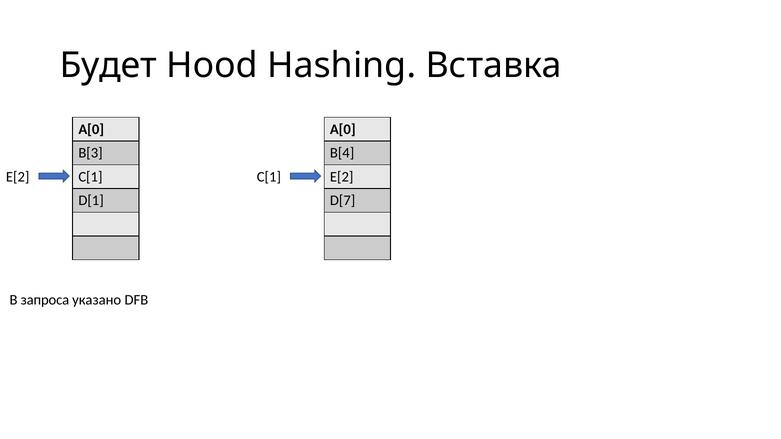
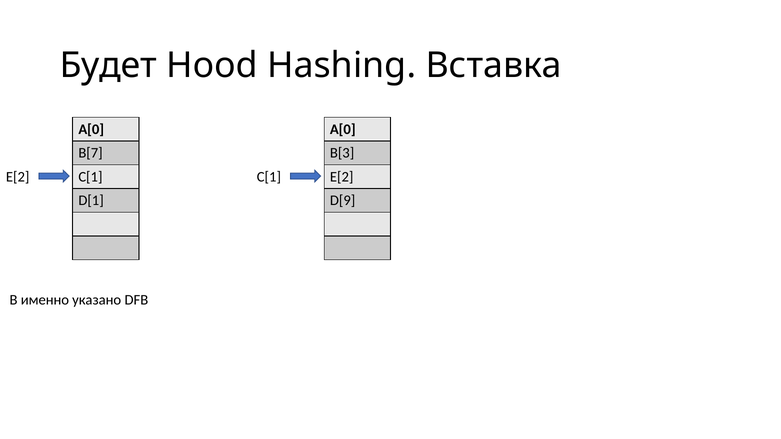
B[3: B[3 -> B[7
B[4: B[4 -> B[3
D[7: D[7 -> D[9
запроса: запроса -> именно
